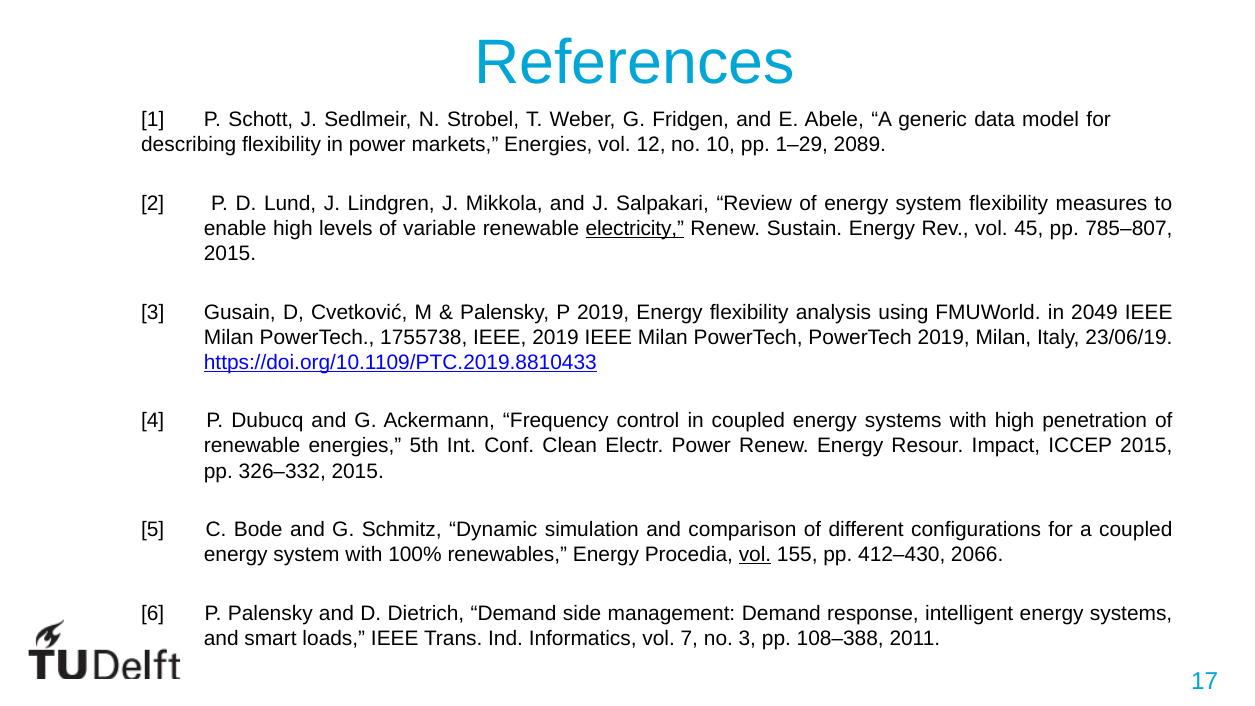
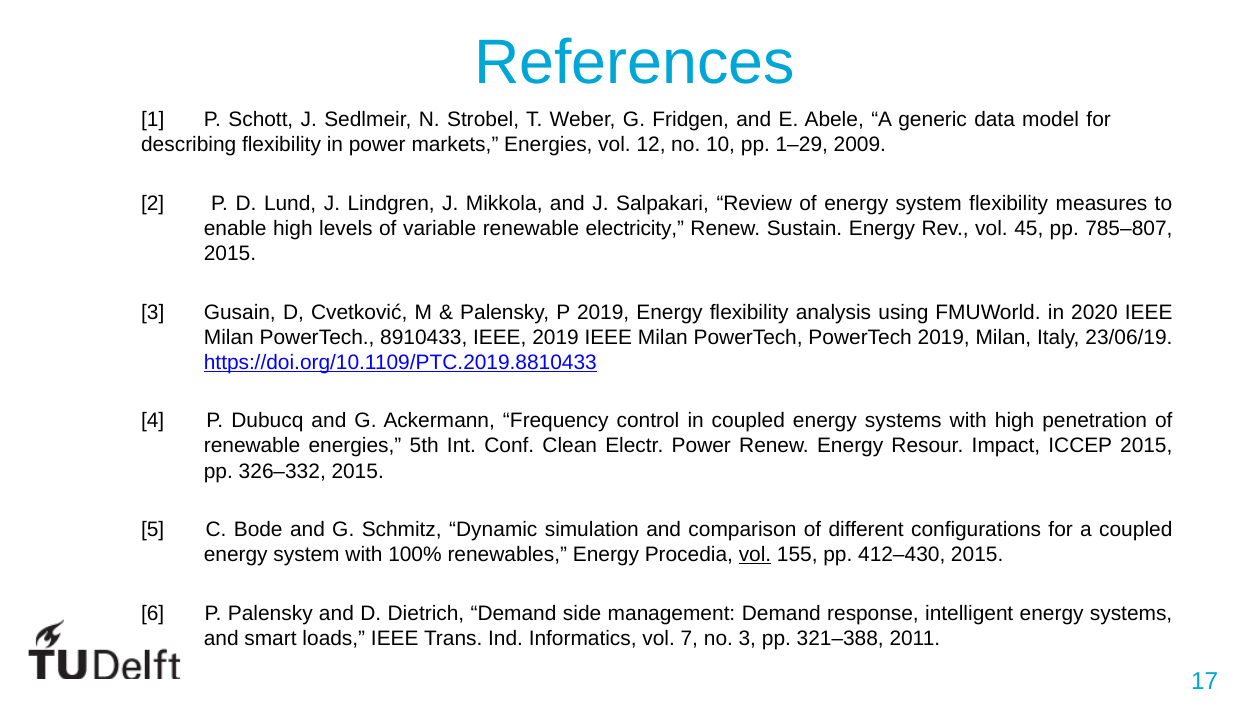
2089: 2089 -> 2009
electricity underline: present -> none
2049: 2049 -> 2020
1755738: 1755738 -> 8910433
412–430 2066: 2066 -> 2015
108–388: 108–388 -> 321–388
